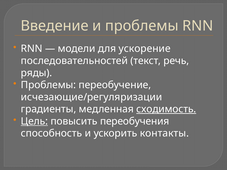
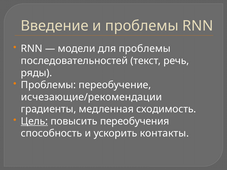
для ускорение: ускорение -> проблемы
исчезающие/регуляризации: исчезающие/регуляризации -> исчезающие/рекомендации
сходимость underline: present -> none
